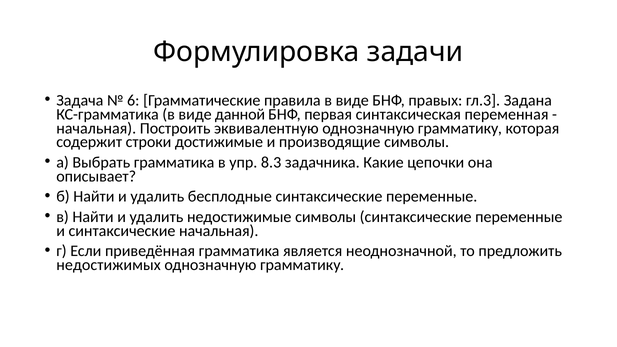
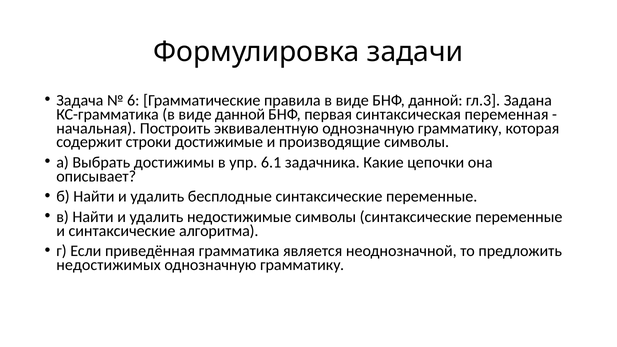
БНФ правых: правых -> данной
Выбрать грамматика: грамматика -> достижимы
8.3: 8.3 -> 6.1
синтаксические начальная: начальная -> алгоритма
